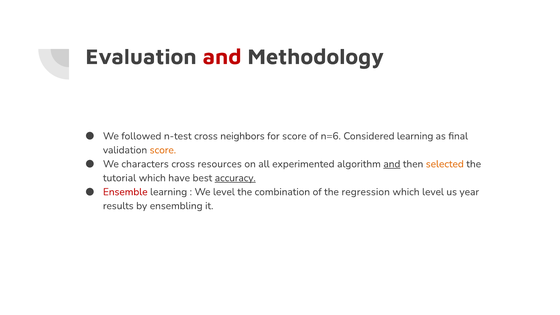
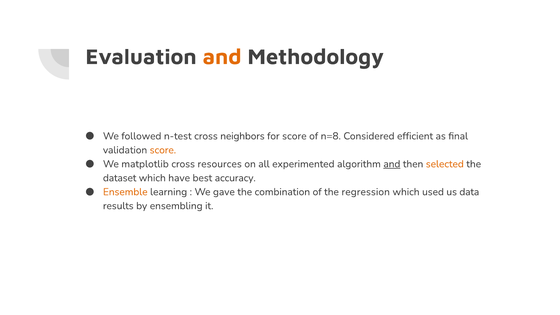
and at (222, 57) colour: red -> orange
n=6: n=6 -> n=8
Considered learning: learning -> efficient
characters: characters -> matplotlib
tutorial: tutorial -> dataset
accuracy underline: present -> none
Ensemble colour: red -> orange
We level: level -> gave
which level: level -> used
year: year -> data
